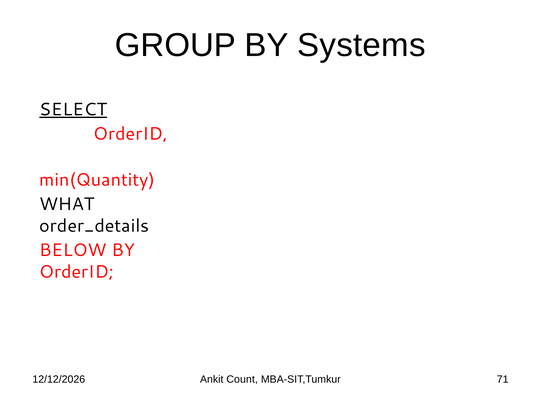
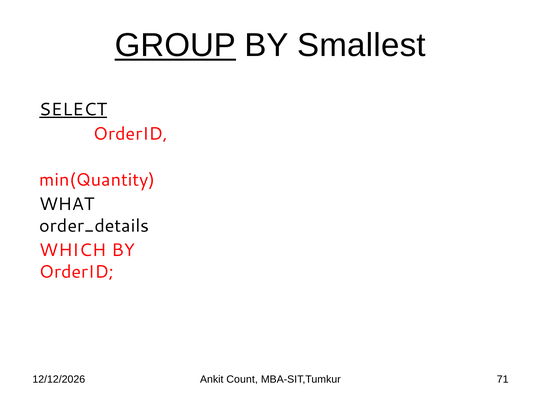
GROUP underline: none -> present
Systems: Systems -> Smallest
BELOW: BELOW -> WHICH
